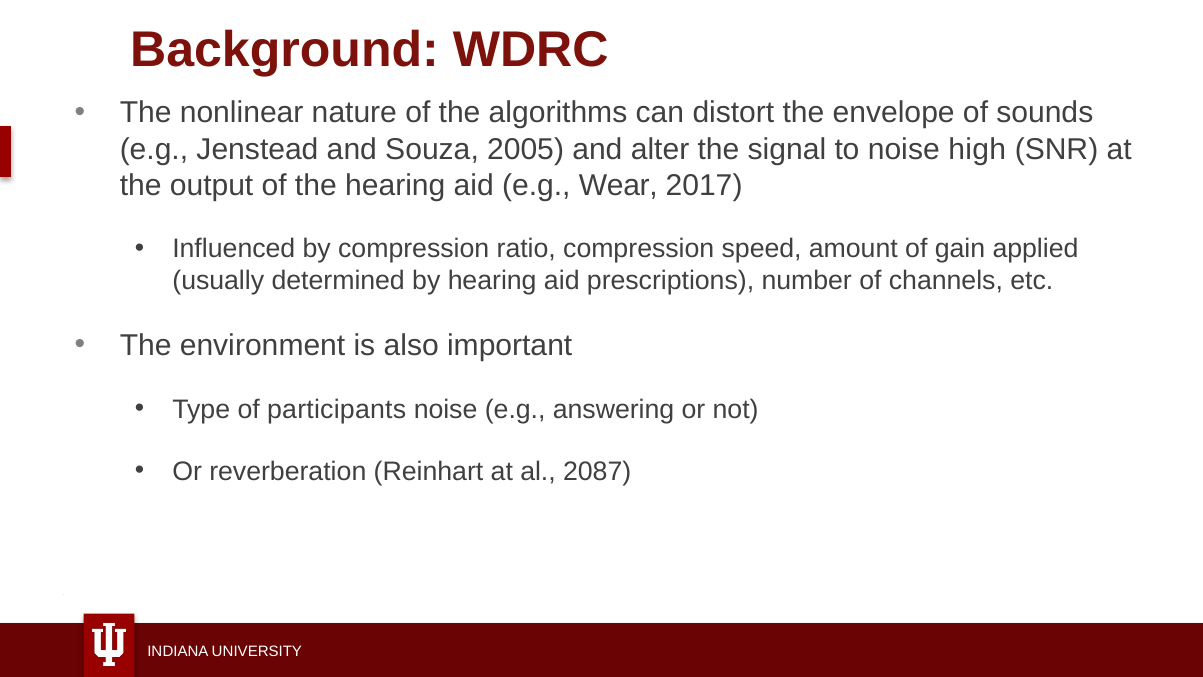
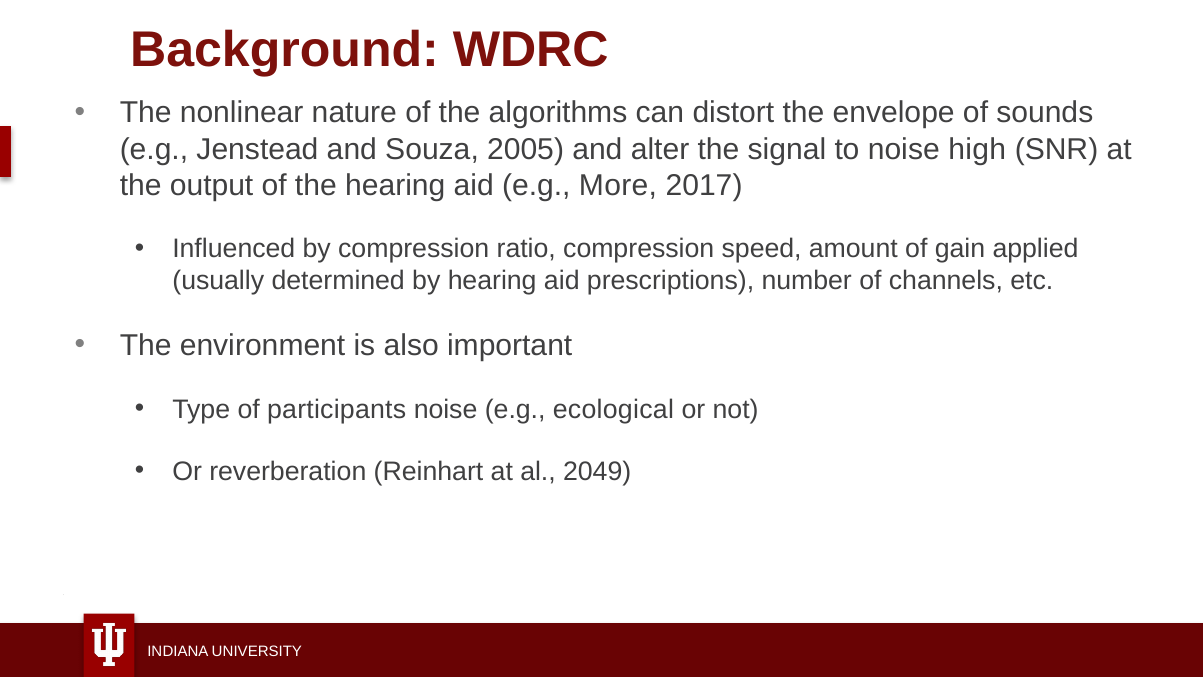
Wear: Wear -> More
answering: answering -> ecological
2087: 2087 -> 2049
